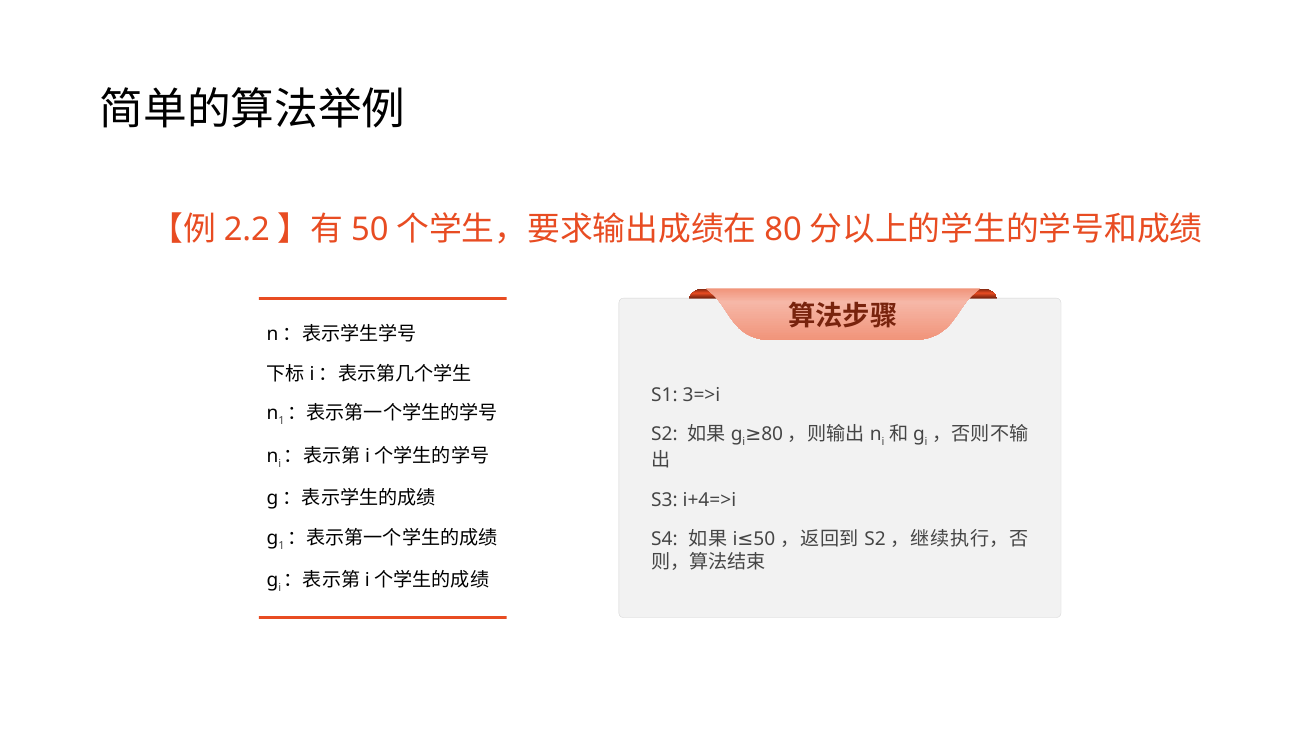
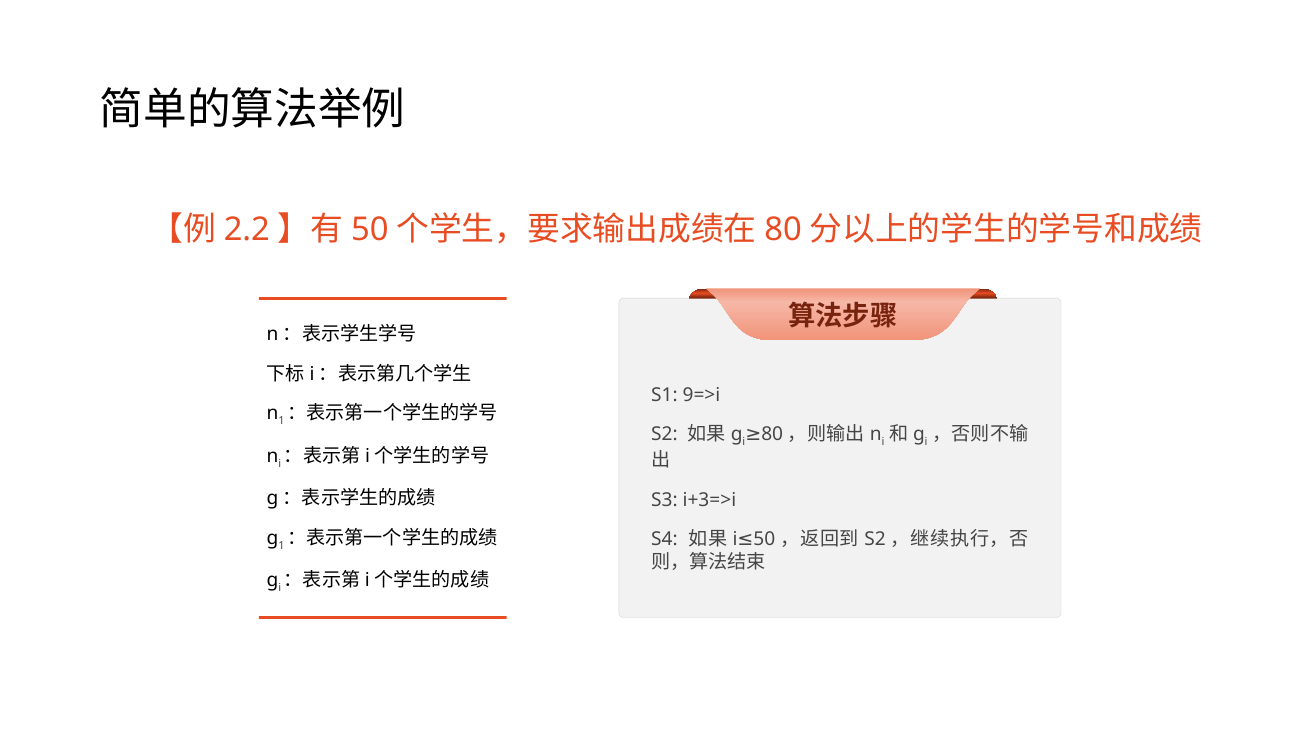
3=>i: 3=>i -> 9=>i
i+4=>i: i+4=>i -> i+3=>i
